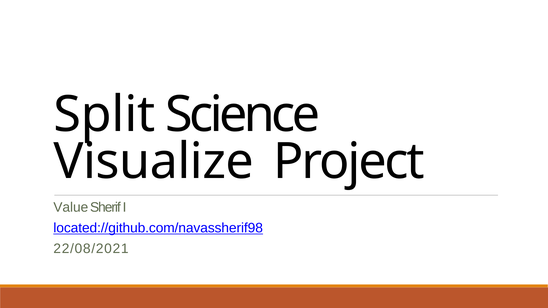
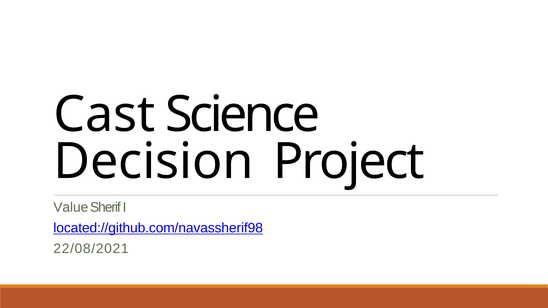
Split: Split -> Cast
Visualize: Visualize -> Decision
